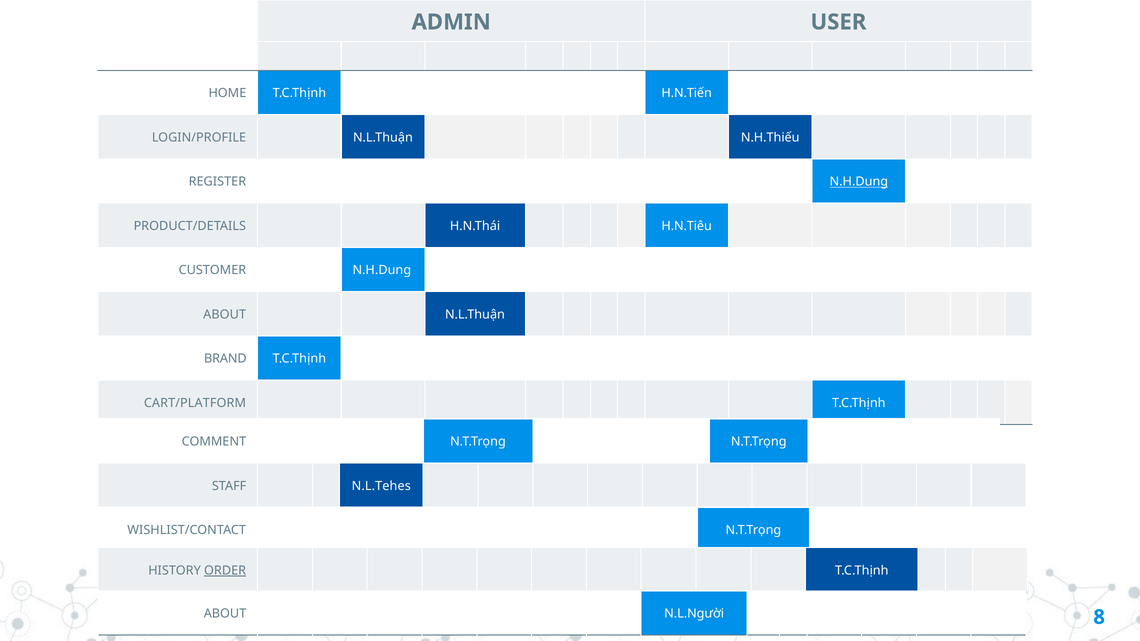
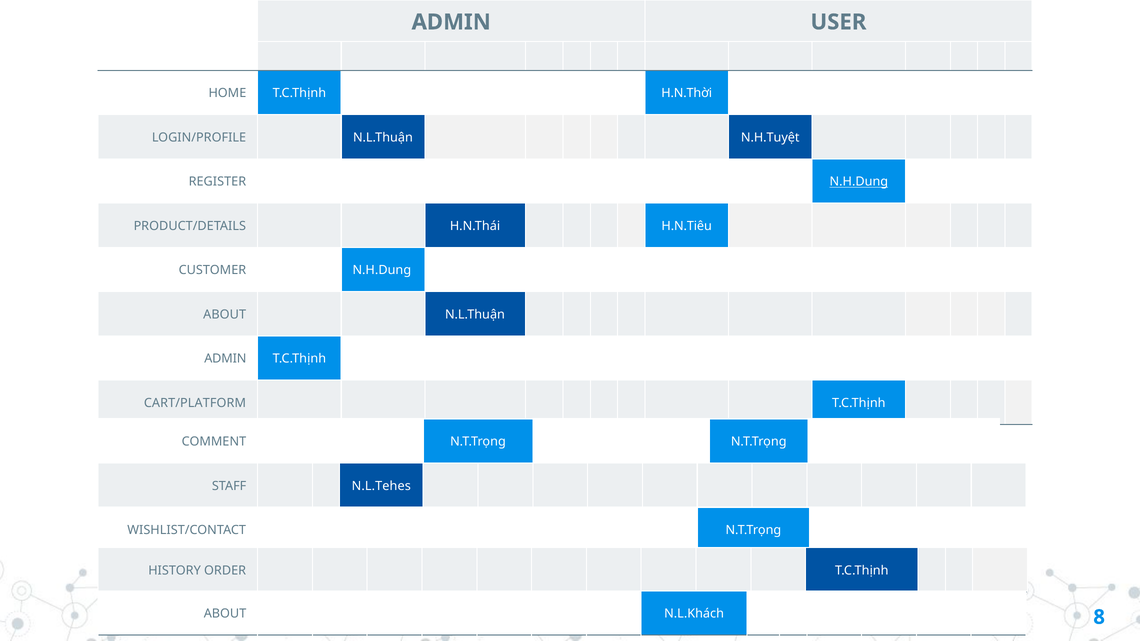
H.N.Tiến: H.N.Tiến -> H.N.Thời
N.H.Thiếu: N.H.Thiếu -> N.H.Tuyệt
BRAND at (225, 359): BRAND -> ADMIN
ORDER underline: present -> none
N.L.Người: N.L.Người -> N.L.Khách
